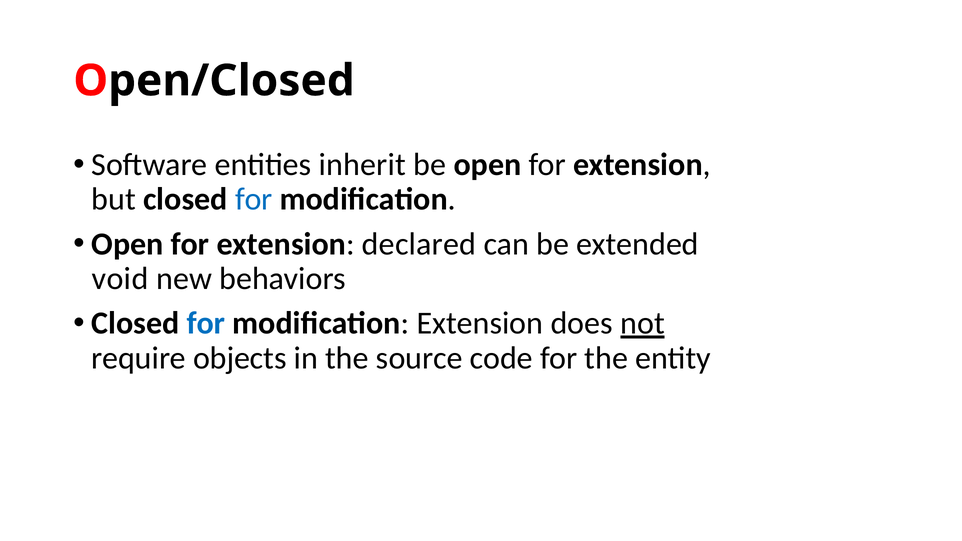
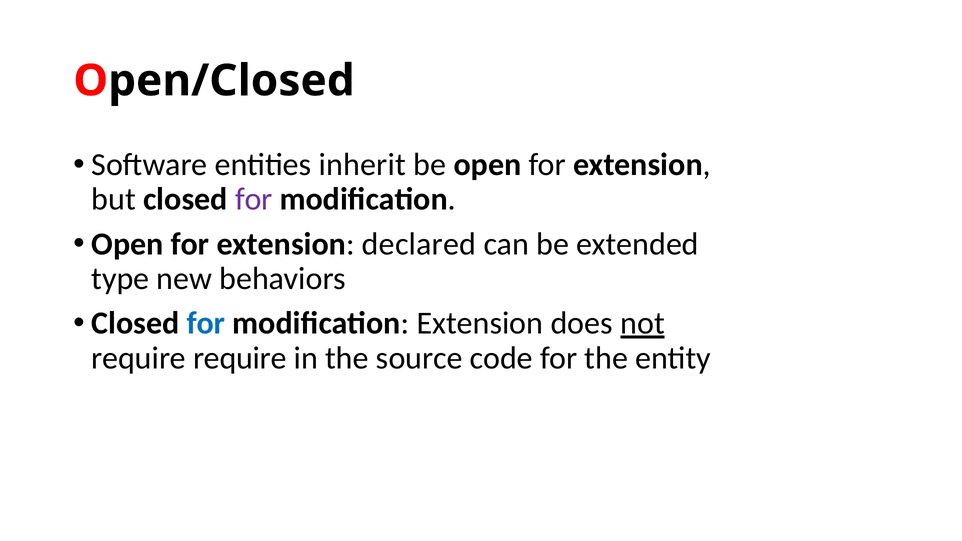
for at (254, 199) colour: blue -> purple
void: void -> type
require objects: objects -> require
